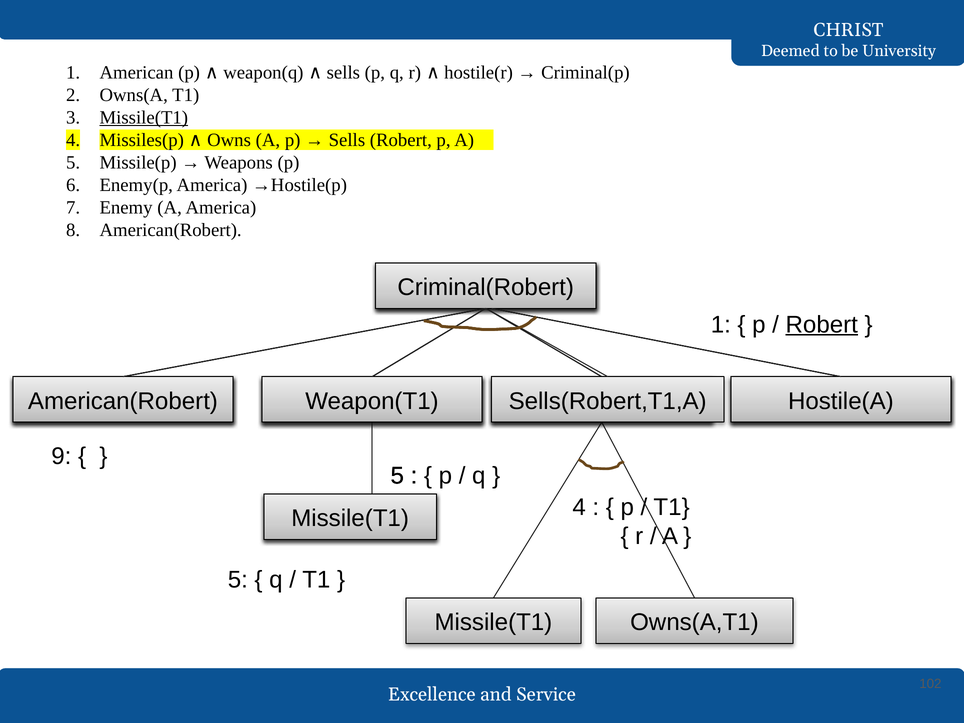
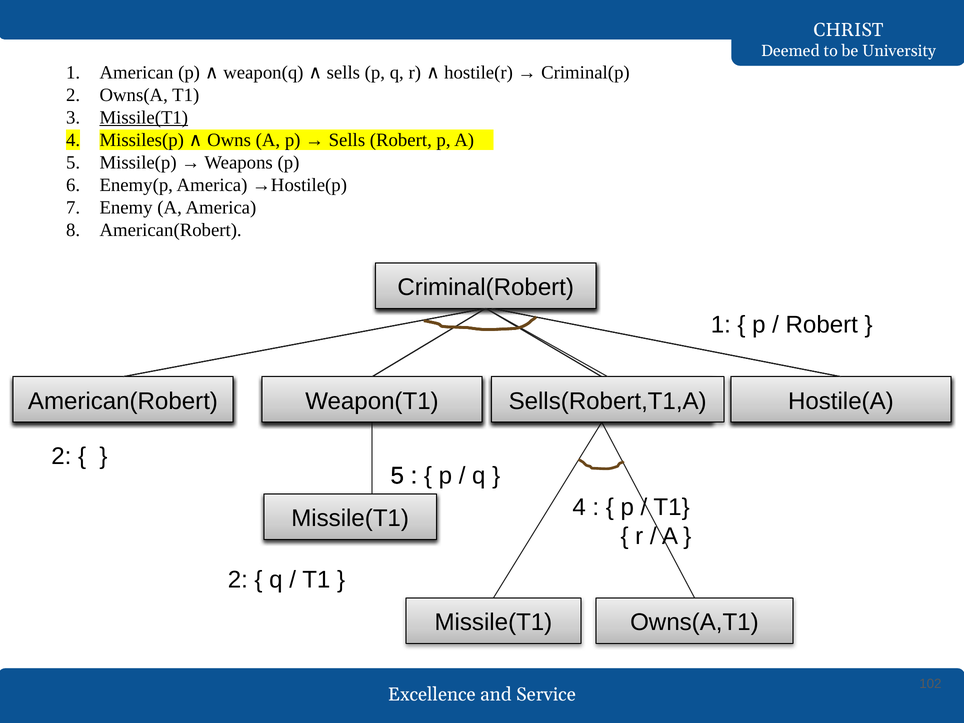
Robert at (822, 325) underline: present -> none
9 at (61, 456): 9 -> 2
5 at (238, 580): 5 -> 2
